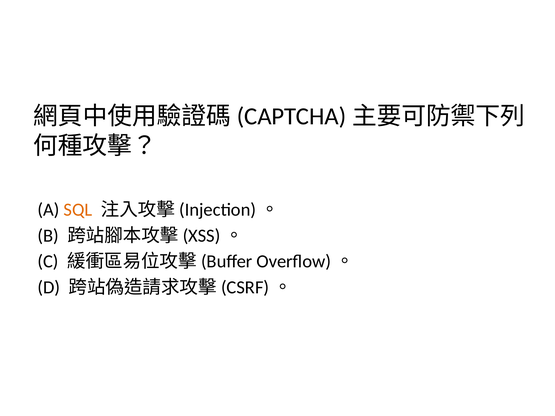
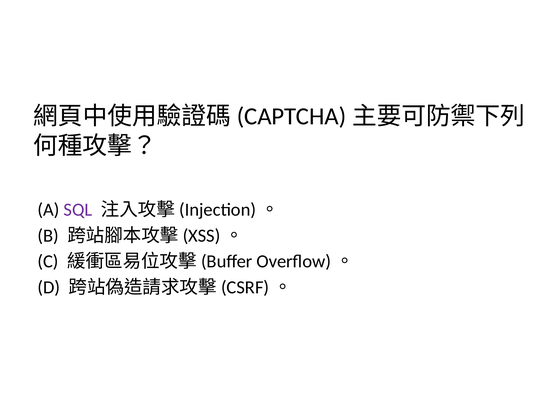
SQL colour: orange -> purple
